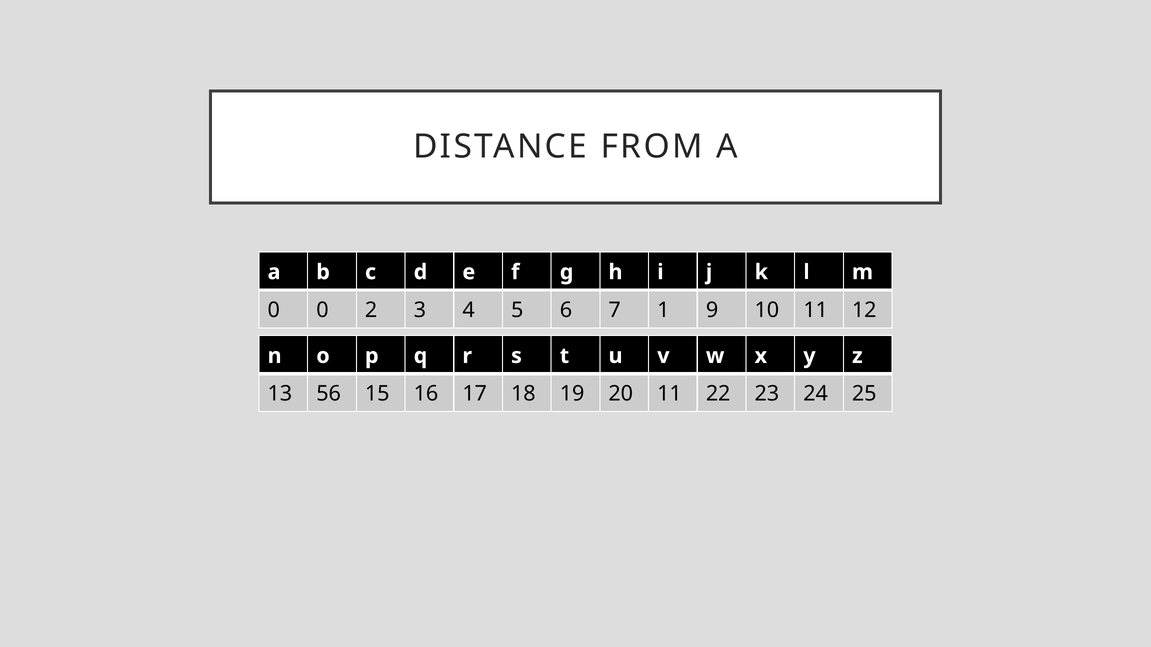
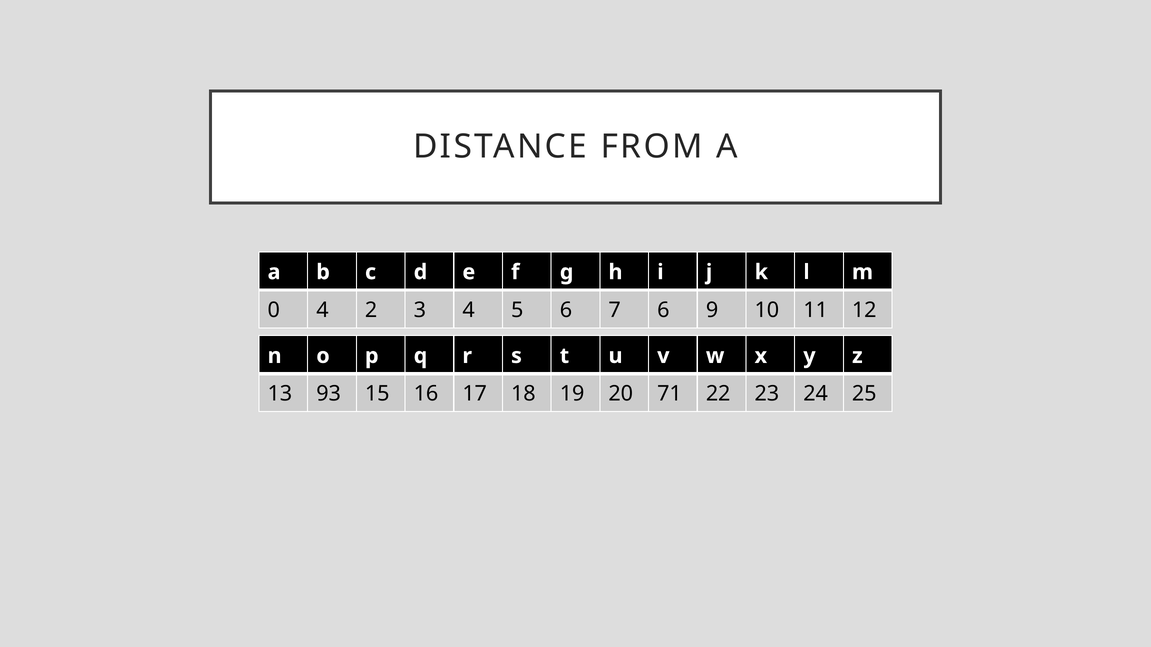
0 0: 0 -> 4
7 1: 1 -> 6
56: 56 -> 93
20 11: 11 -> 71
